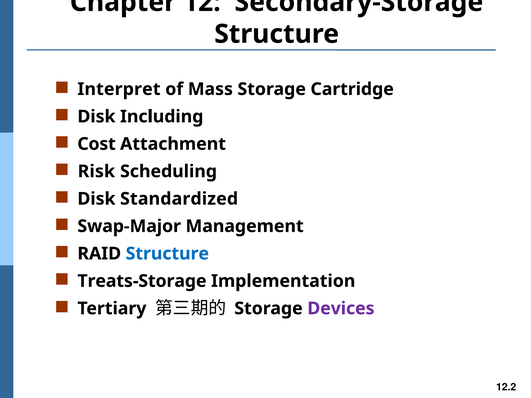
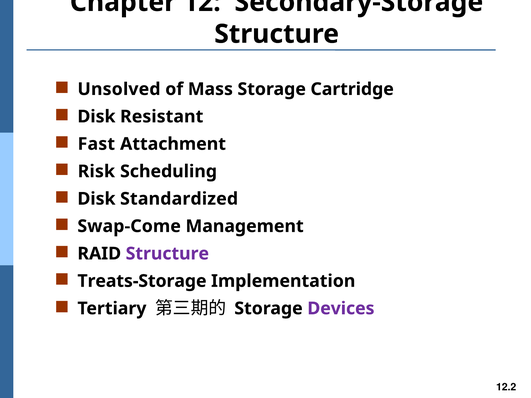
Interpret: Interpret -> Unsolved
Including: Including -> Resistant
Cost: Cost -> Fast
Swap-Major: Swap-Major -> Swap-Come
Structure at (167, 254) colour: blue -> purple
